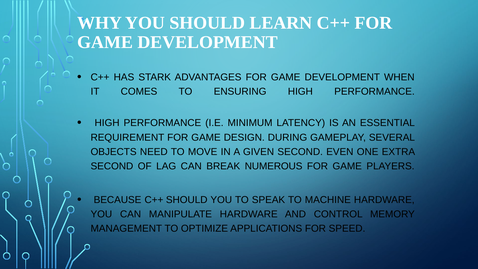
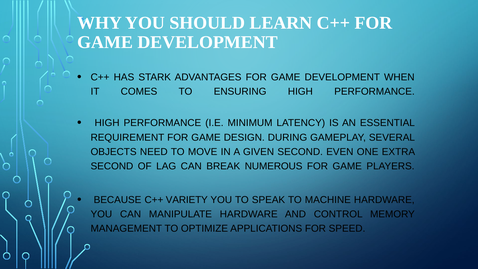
C++ SHOULD: SHOULD -> VARIETY
